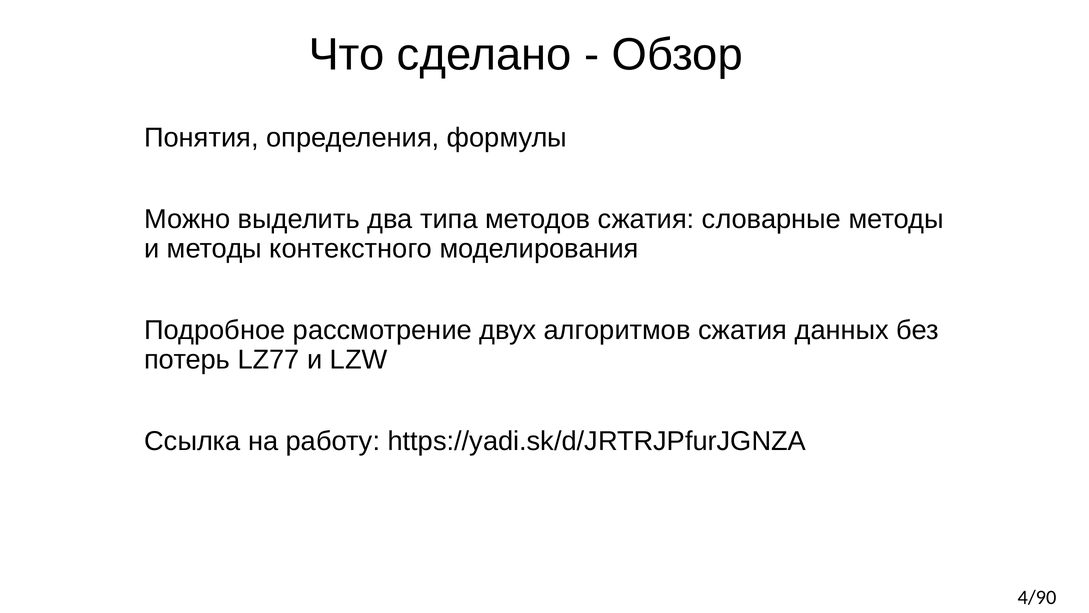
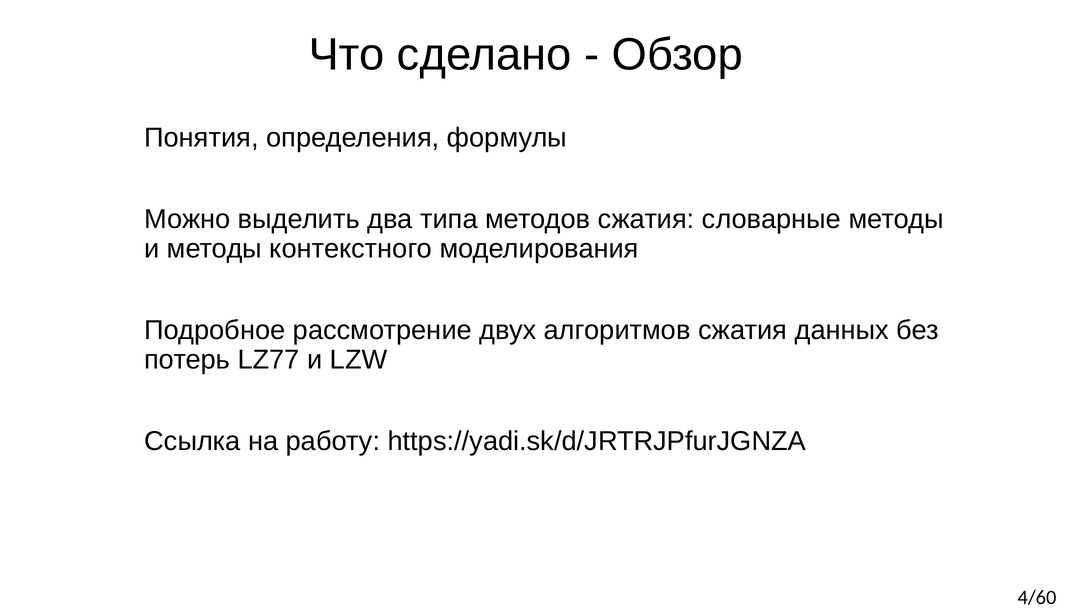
4/90: 4/90 -> 4/60
